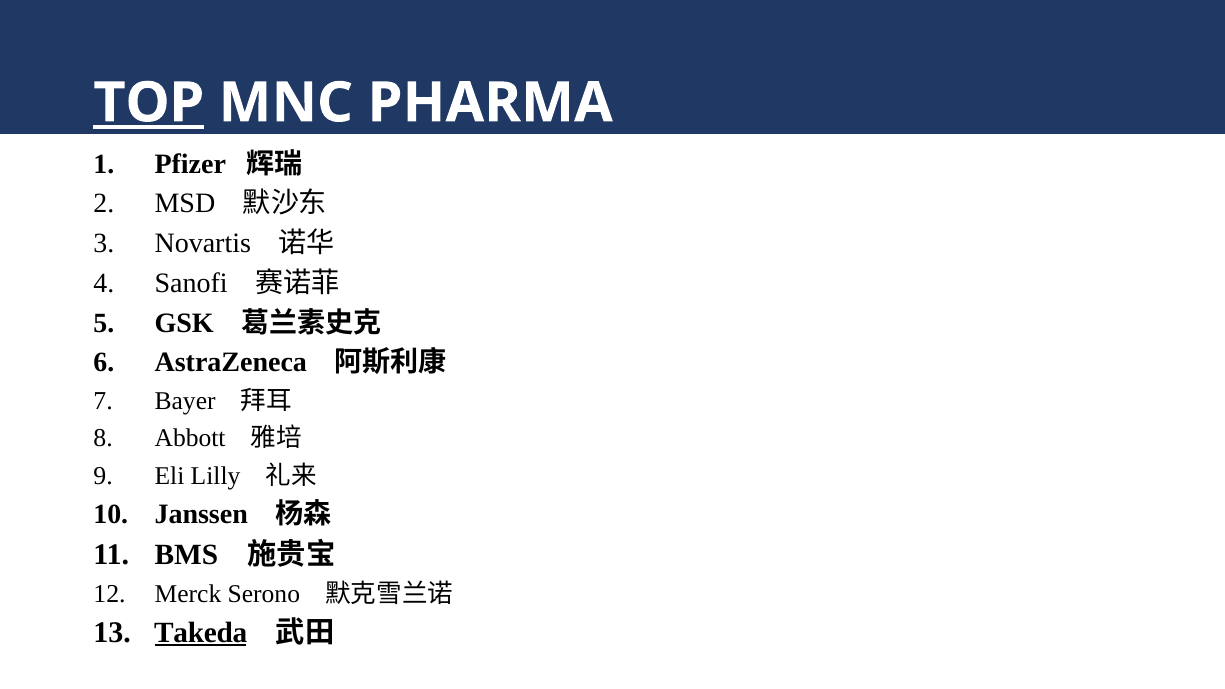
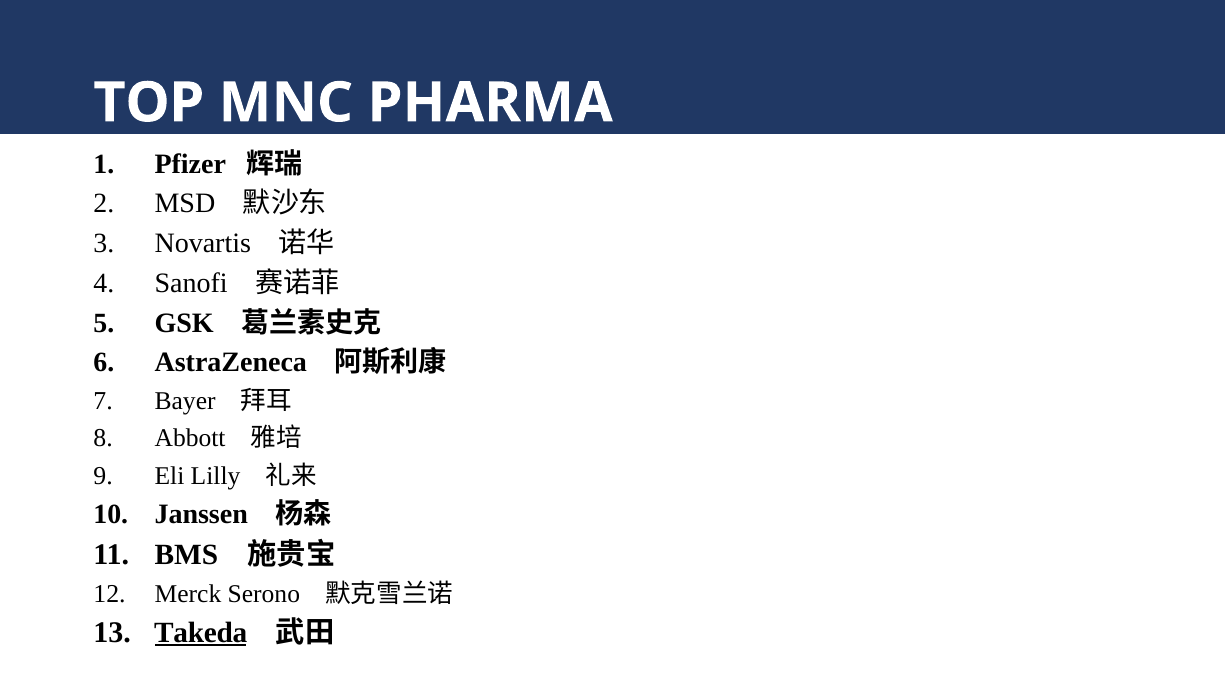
TOP underline: present -> none
